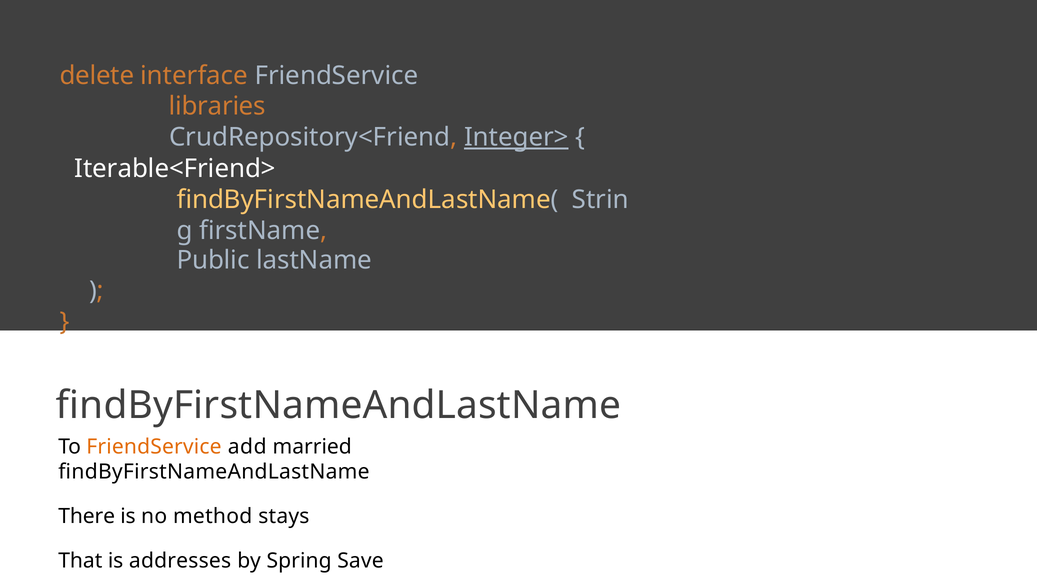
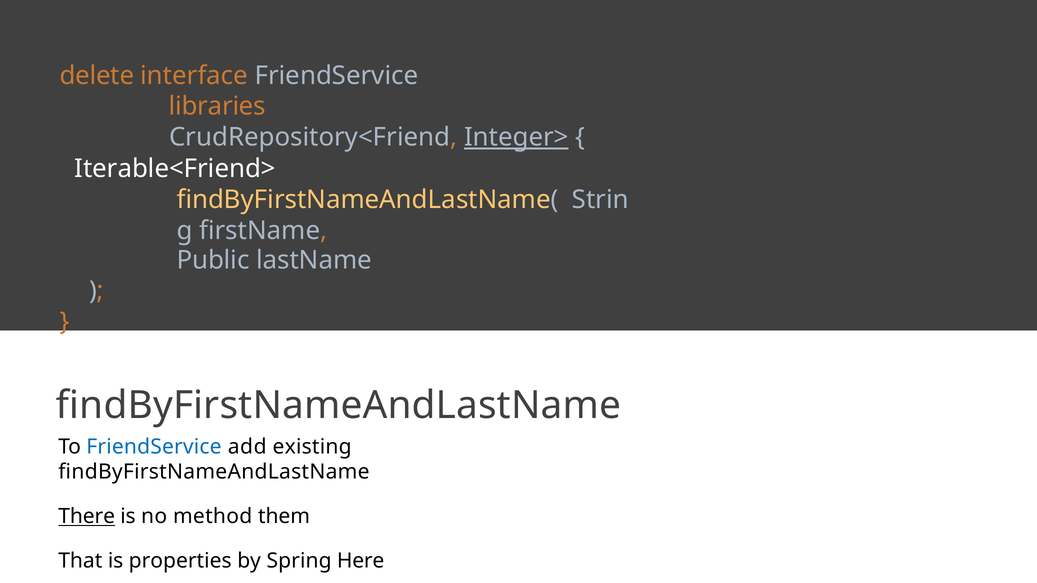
FriendService at (154, 447) colour: orange -> blue
married: married -> existing
There underline: none -> present
stays: stays -> them
addresses: addresses -> properties
Save: Save -> Here
